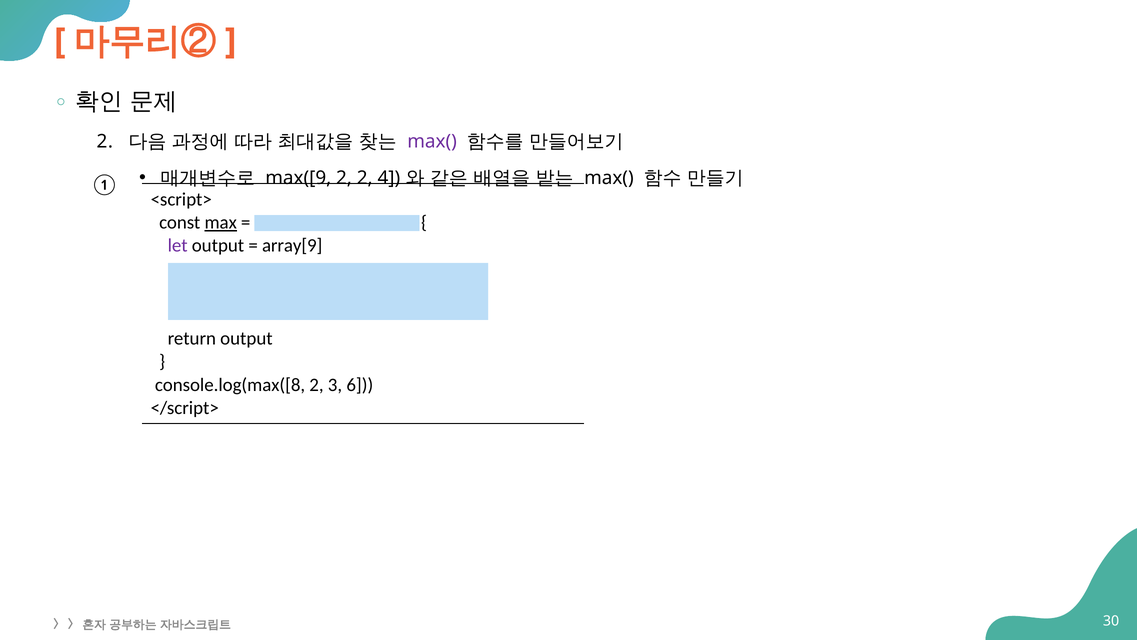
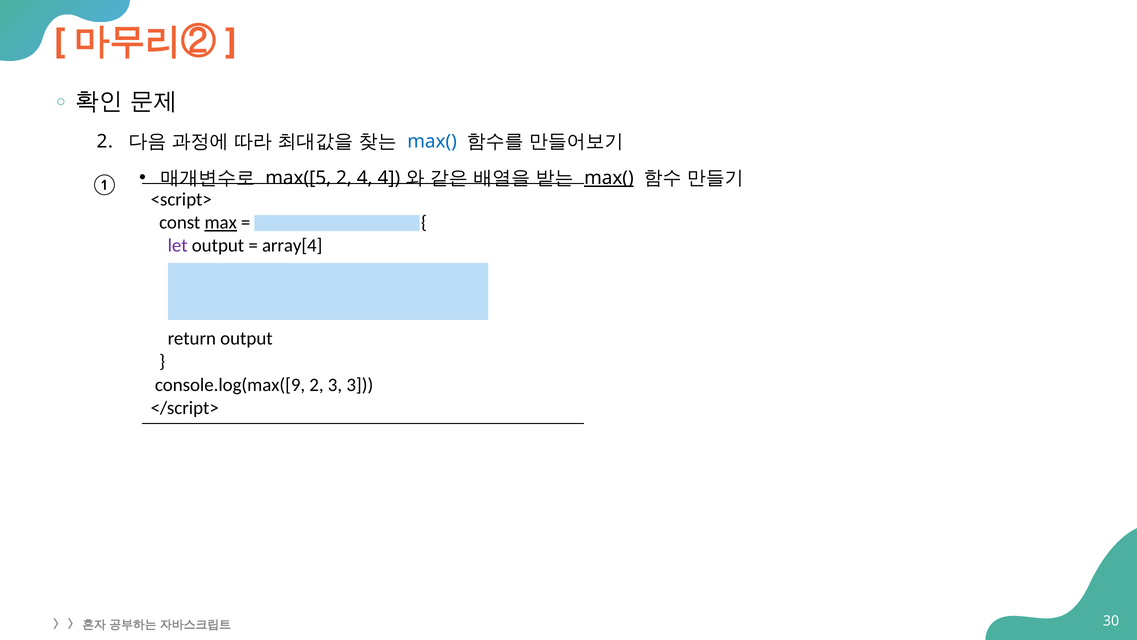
max( at (432, 141) colour: purple -> blue
max([9: max([9 -> max([5
2 2: 2 -> 4
max( at (609, 178) underline: none -> present
array[9: array[9 -> array[4
console.log(max([8: console.log(max([8 -> console.log(max([9
3 6: 6 -> 3
